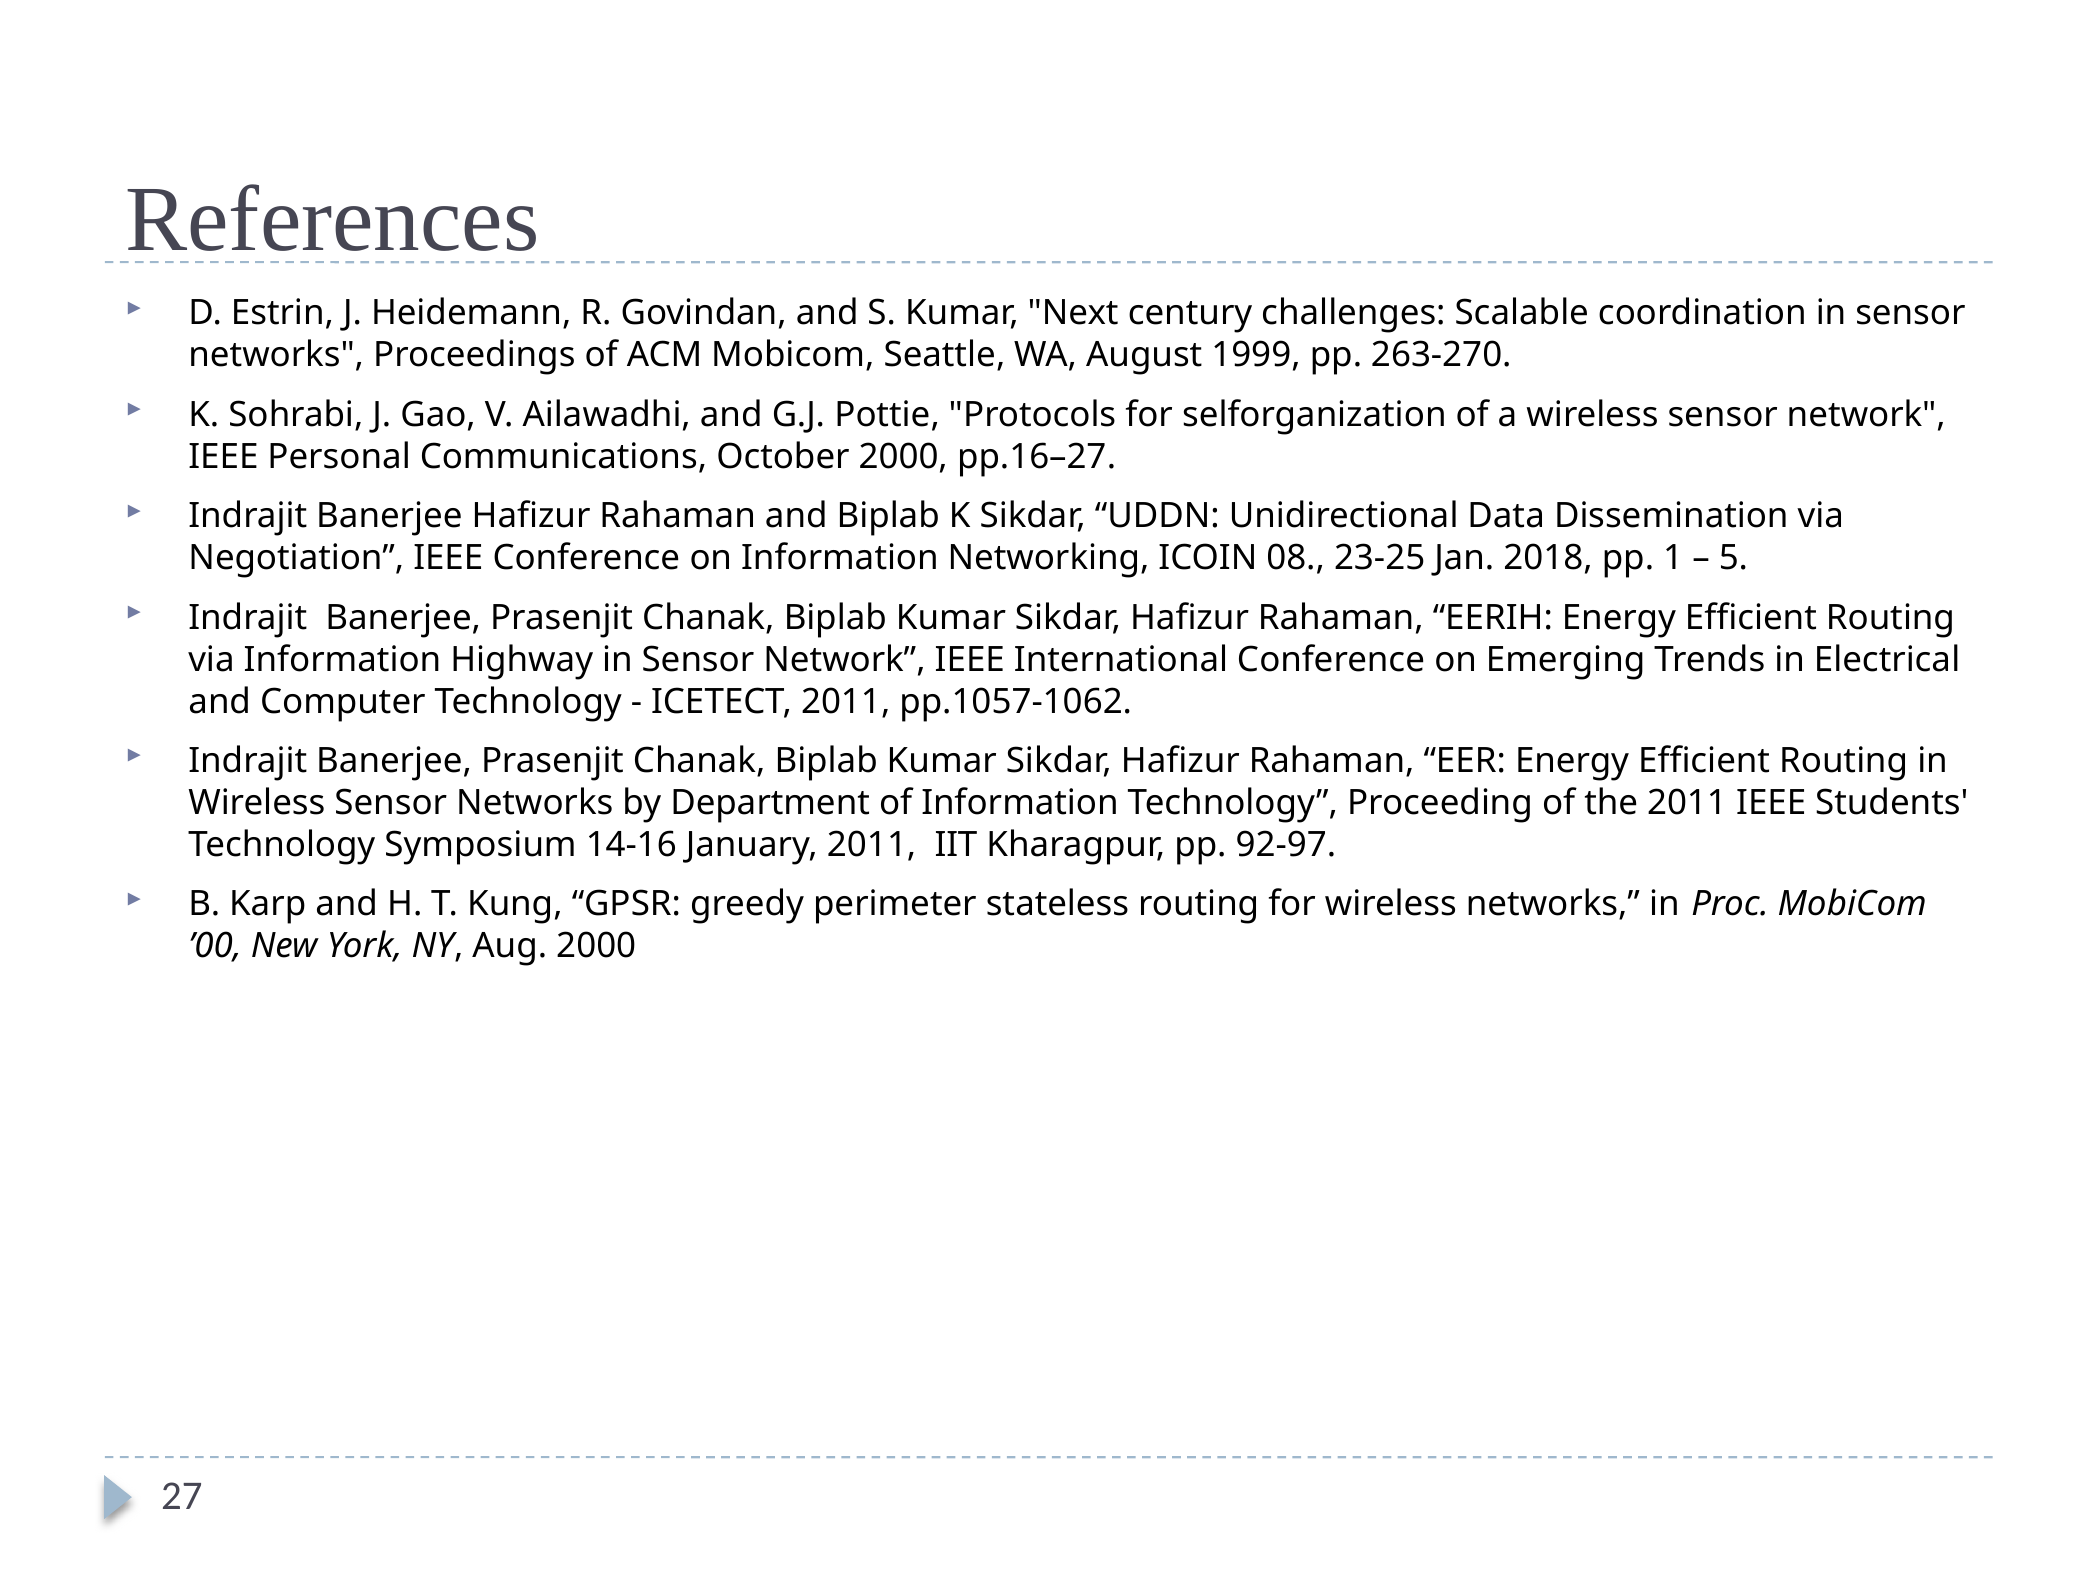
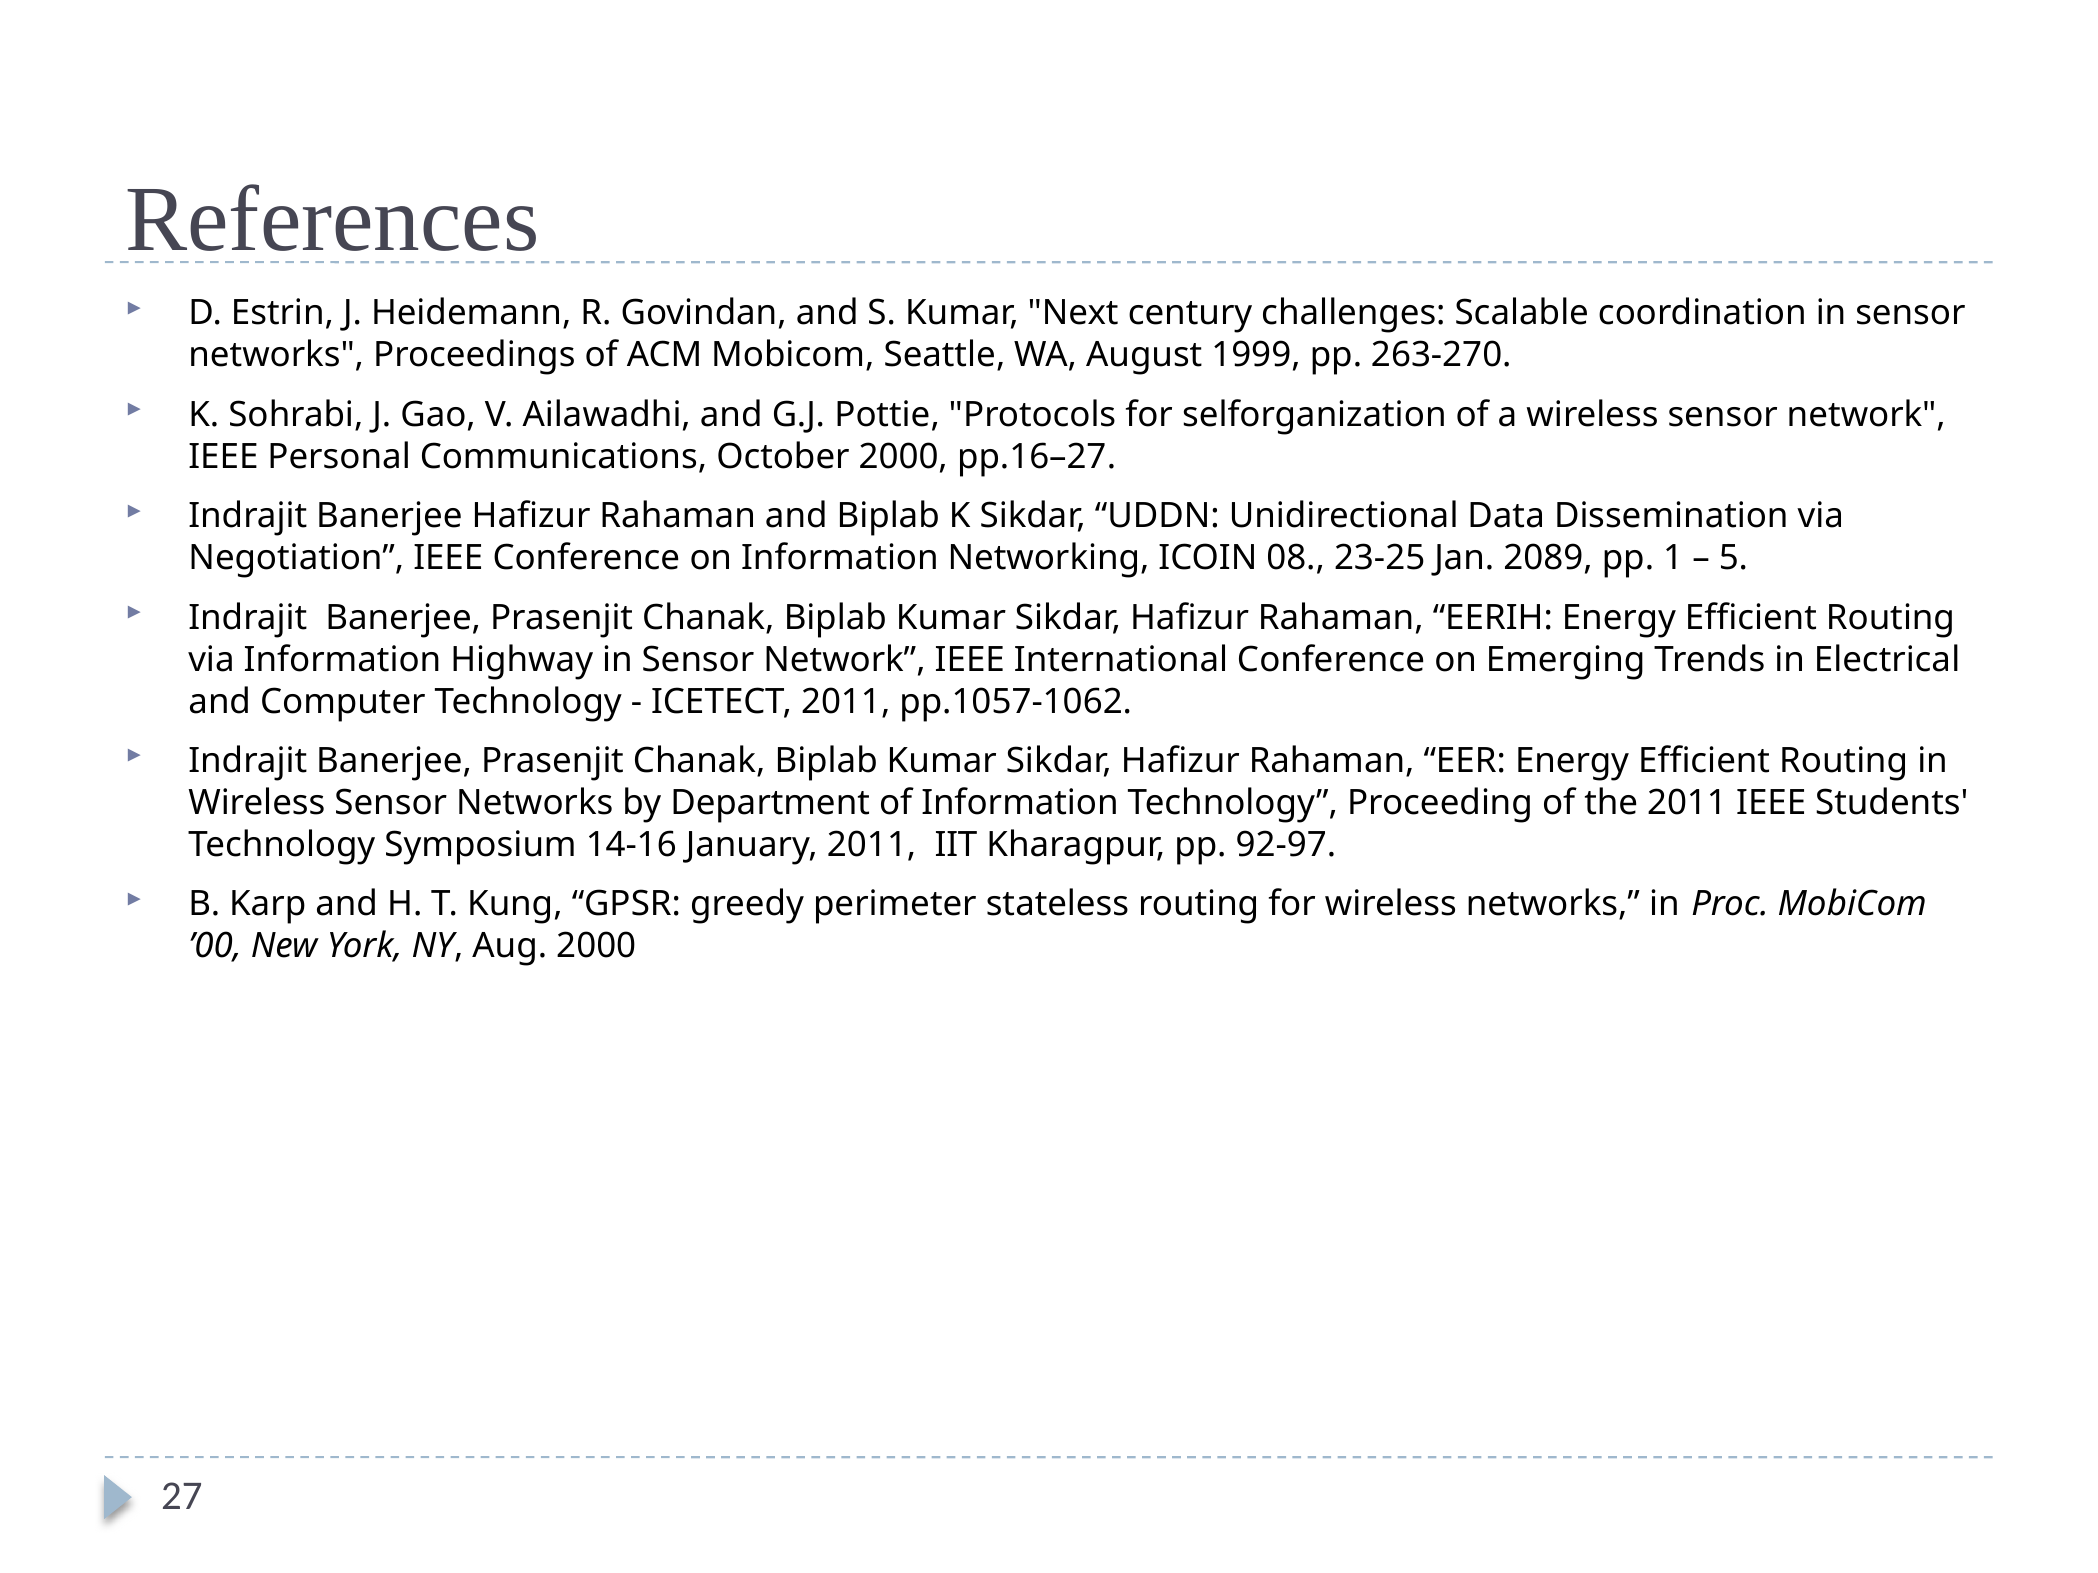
2018: 2018 -> 2089
